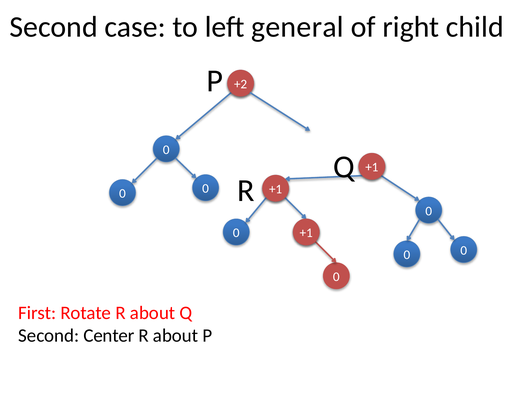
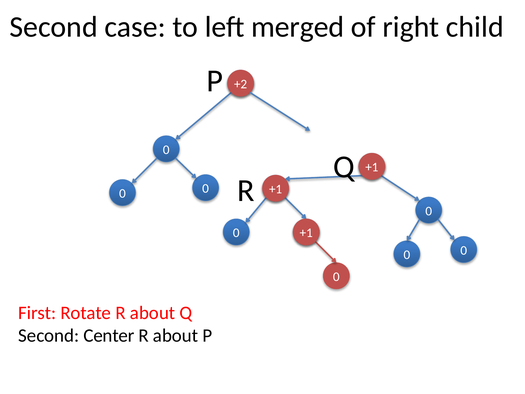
general: general -> merged
